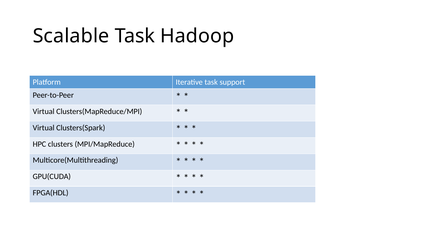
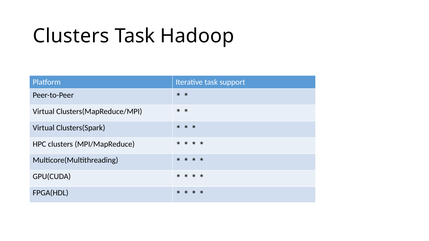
Scalable at (71, 36): Scalable -> Clusters
